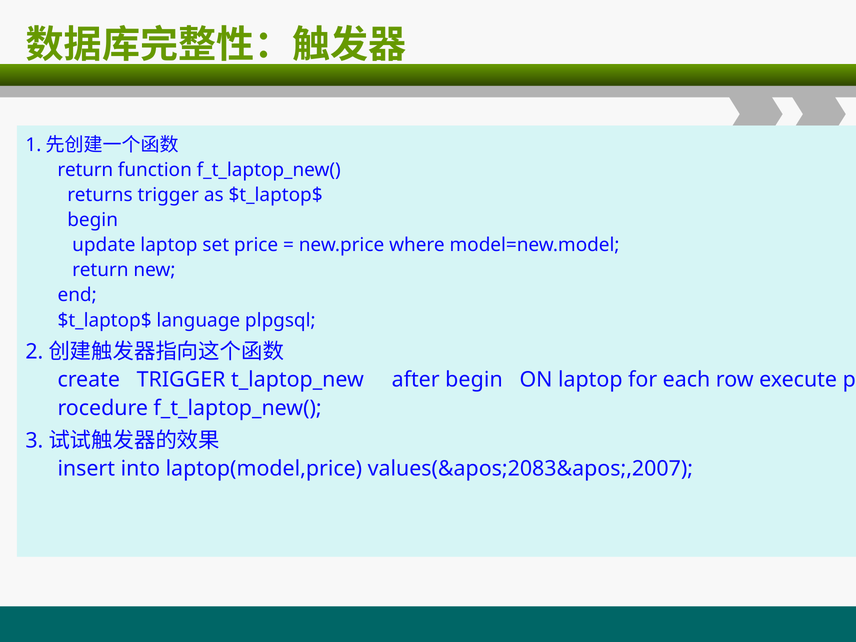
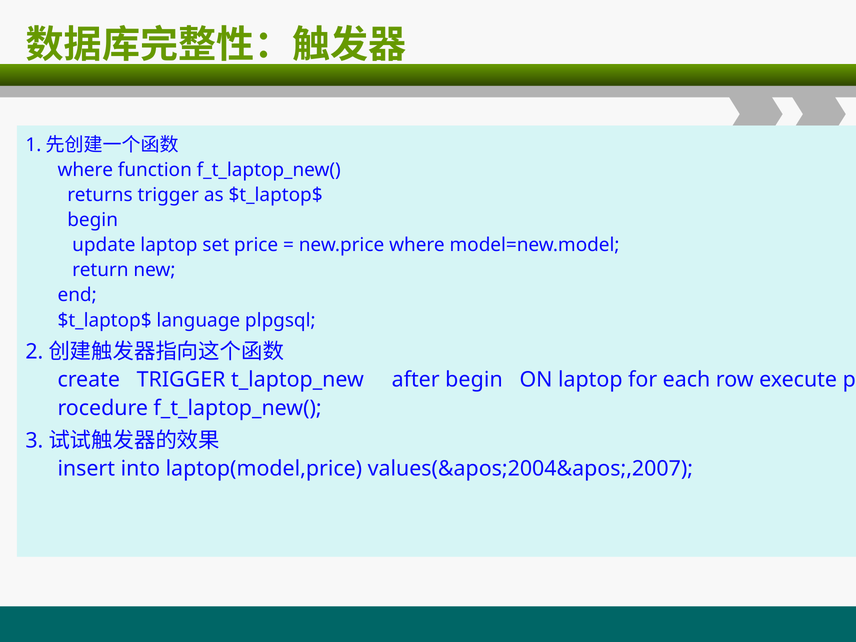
return at (85, 170): return -> where
values(&apos;2083&apos;,2007: values(&apos;2083&apos;,2007 -> values(&apos;2004&apos;,2007
